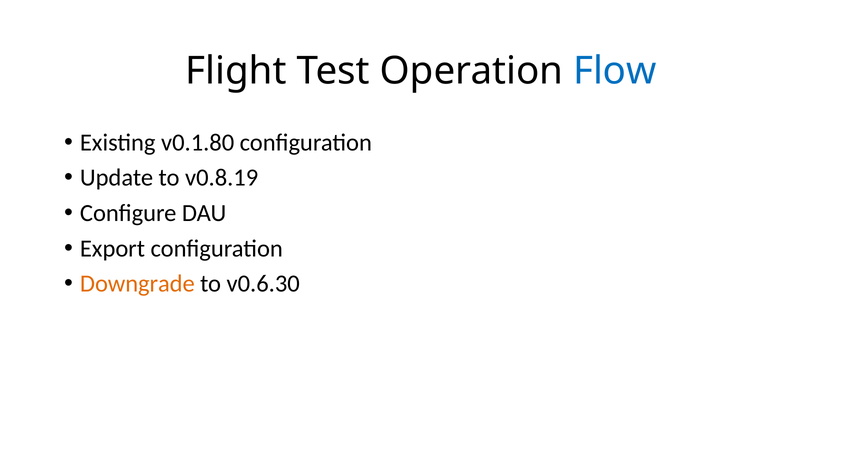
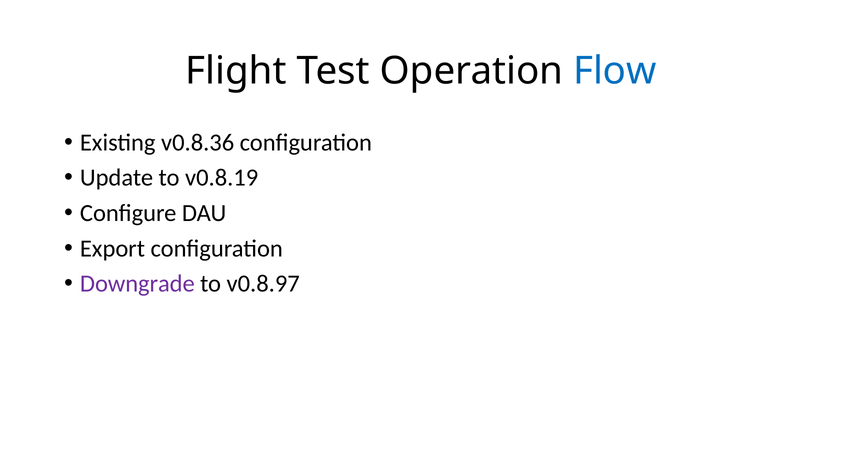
v0.1.80: v0.1.80 -> v0.8.36
Downgrade colour: orange -> purple
v0.6.30: v0.6.30 -> v0.8.97
